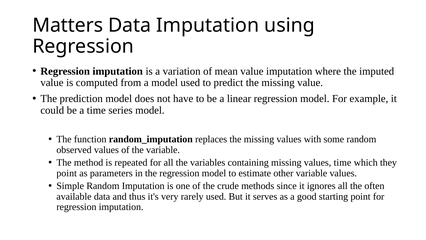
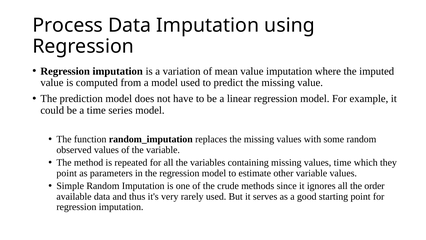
Matters: Matters -> Process
often: often -> order
